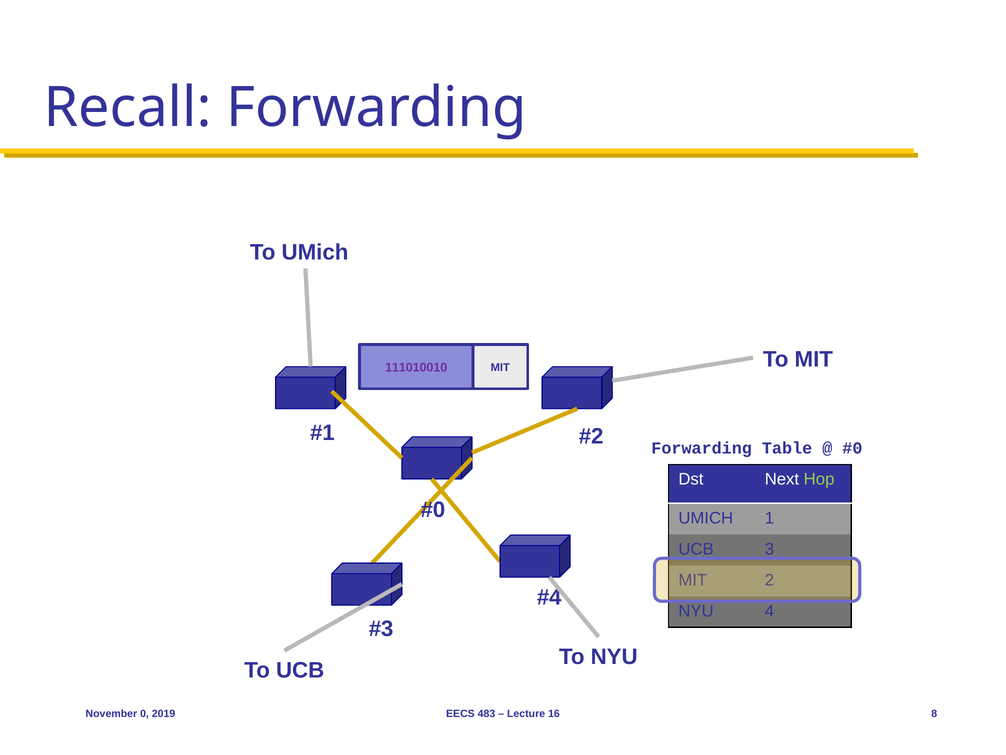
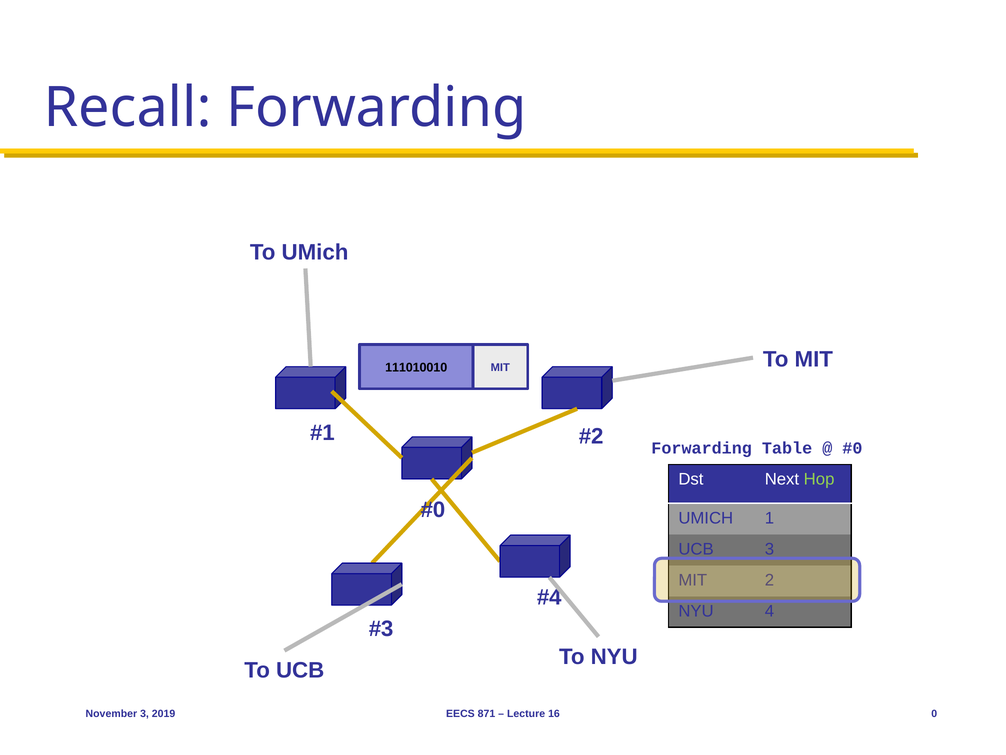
111010010 colour: purple -> black
November 0: 0 -> 3
483: 483 -> 871
8: 8 -> 0
